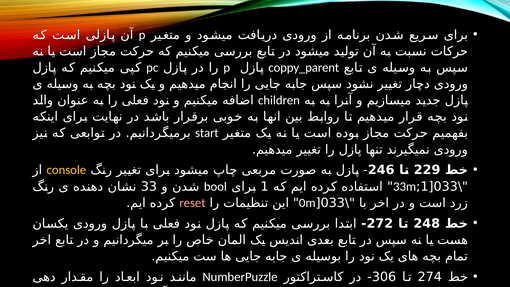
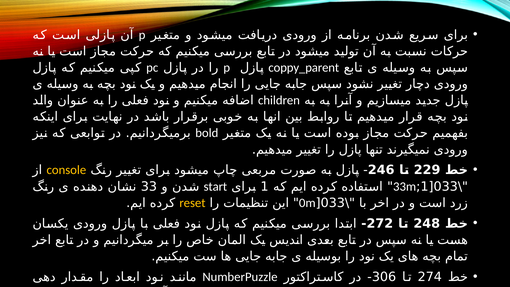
start: start -> bold
bool: bool -> start
reset colour: pink -> yellow
